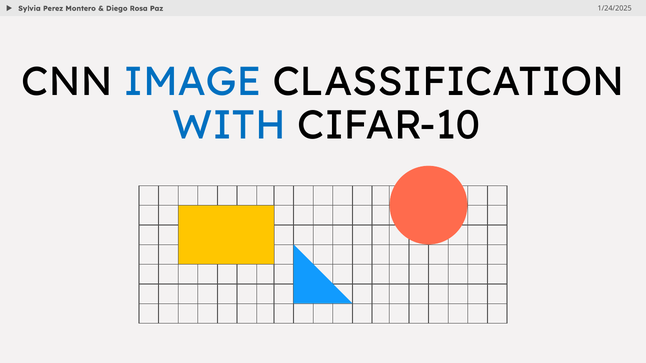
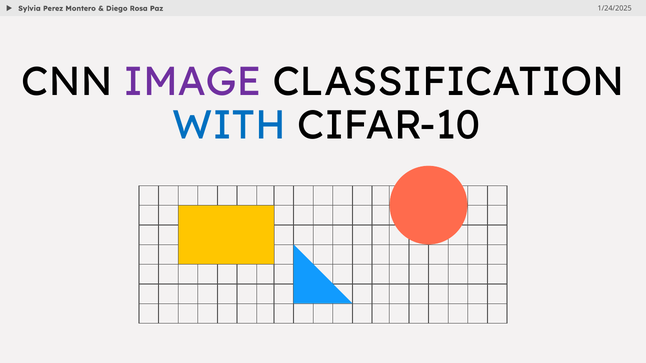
IMAGE colour: blue -> purple
